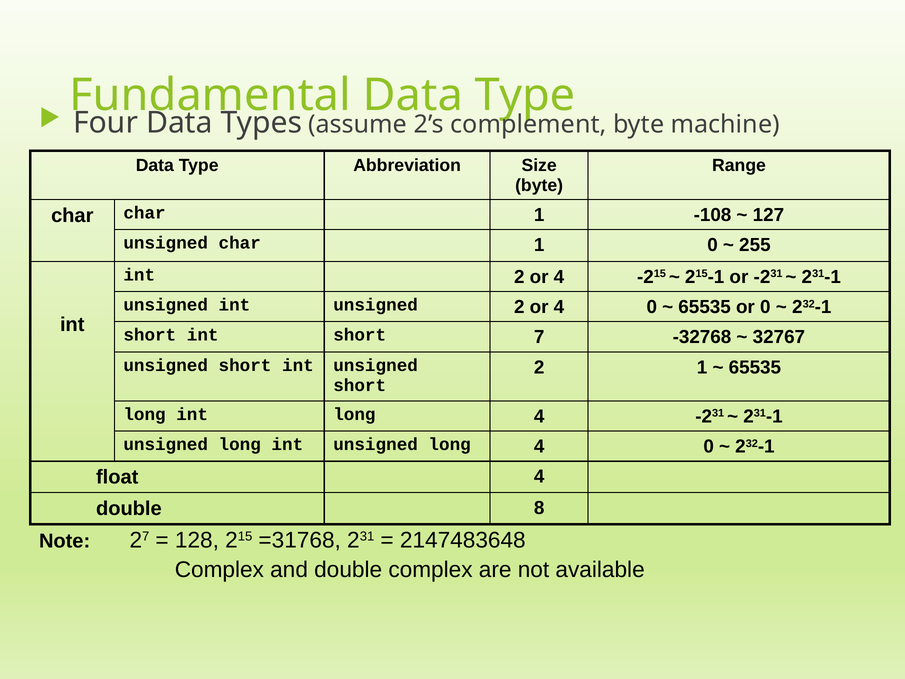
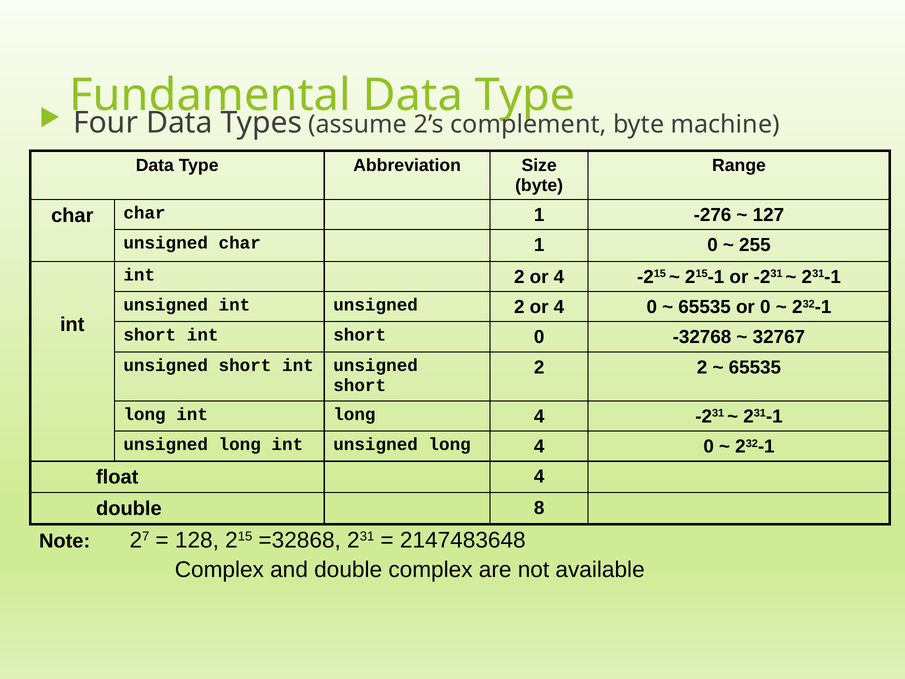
-108: -108 -> -276
short 7: 7 -> 0
2 1: 1 -> 2
=31768: =31768 -> =32868
